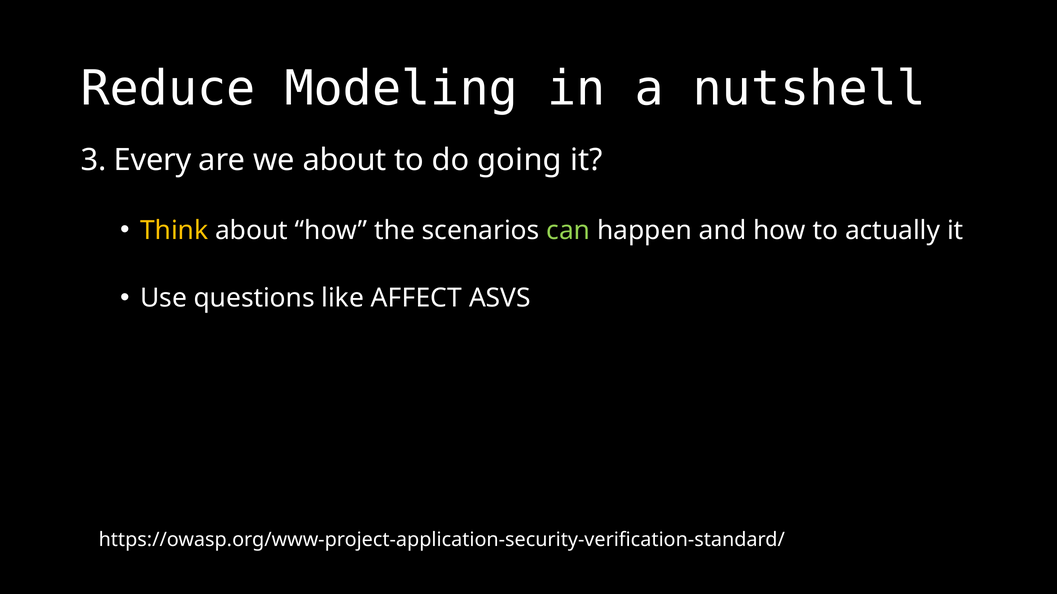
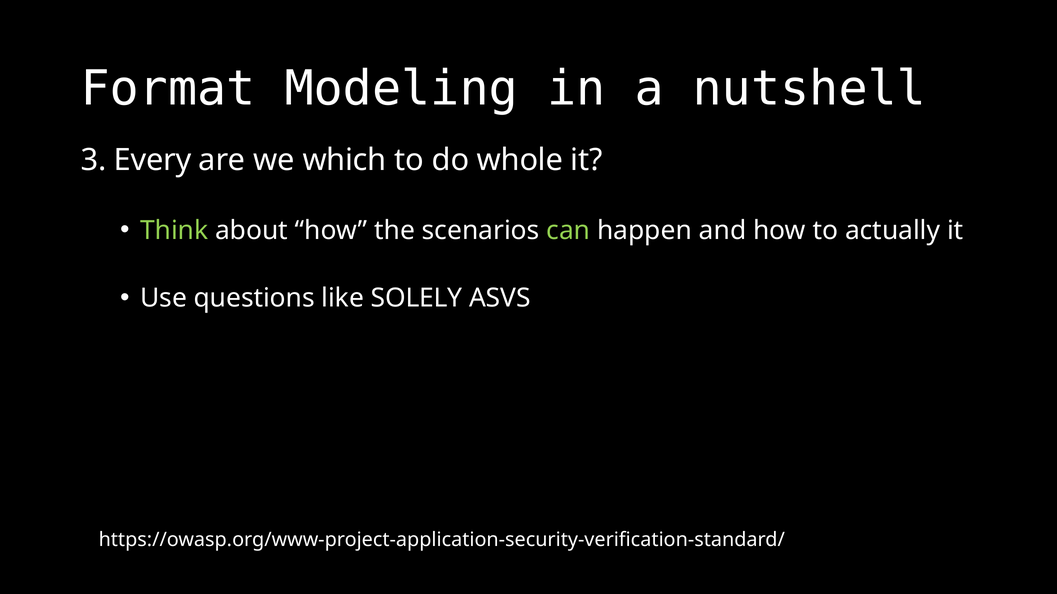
Reduce: Reduce -> Format
we about: about -> which
going: going -> whole
Think colour: yellow -> light green
AFFECT: AFFECT -> SOLELY
